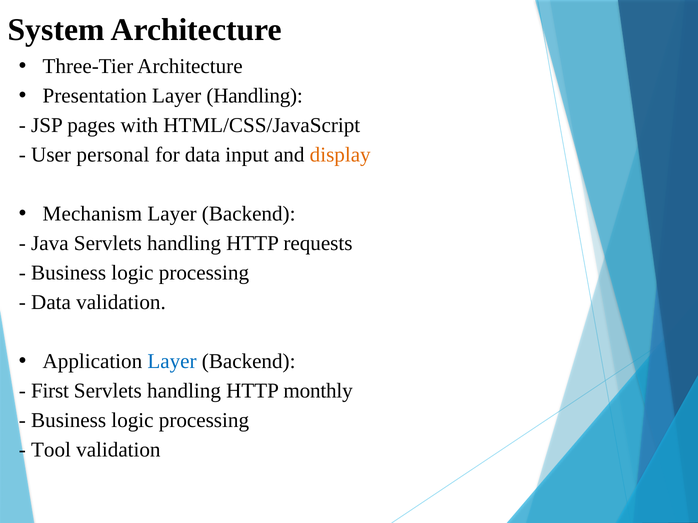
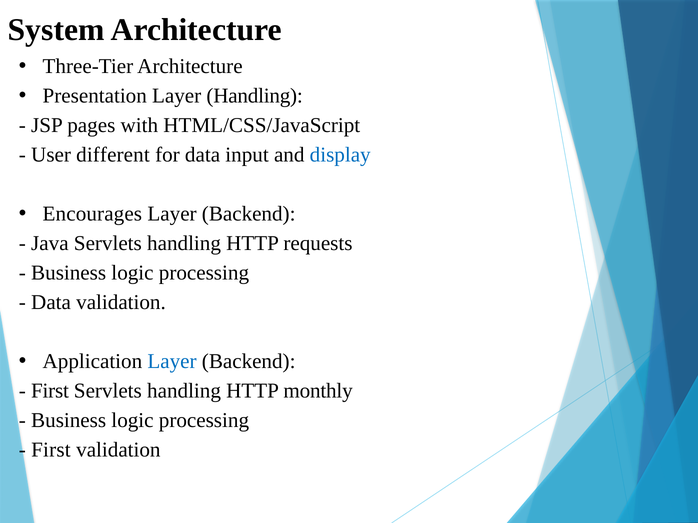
personal: personal -> different
display colour: orange -> blue
Mechanism: Mechanism -> Encourages
Tool at (51, 450): Tool -> First
